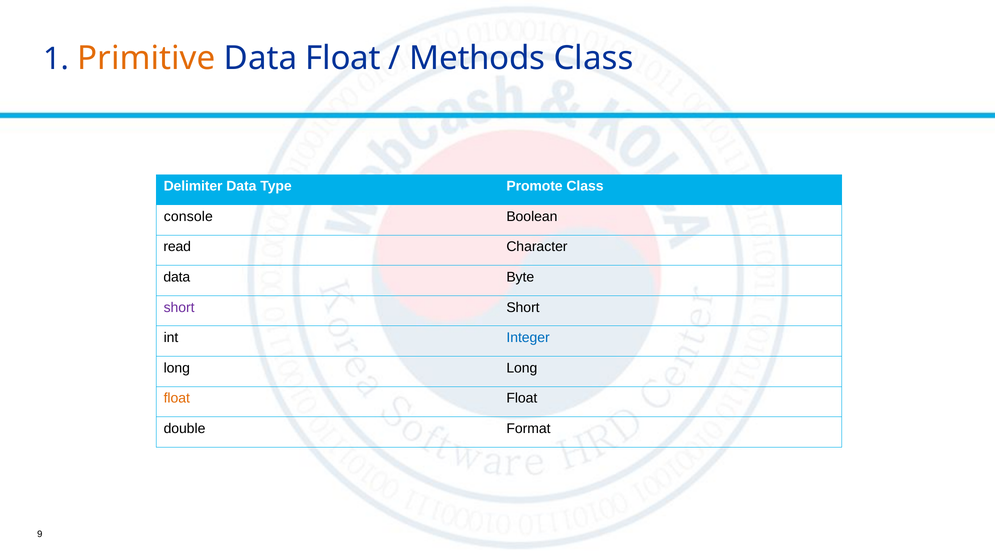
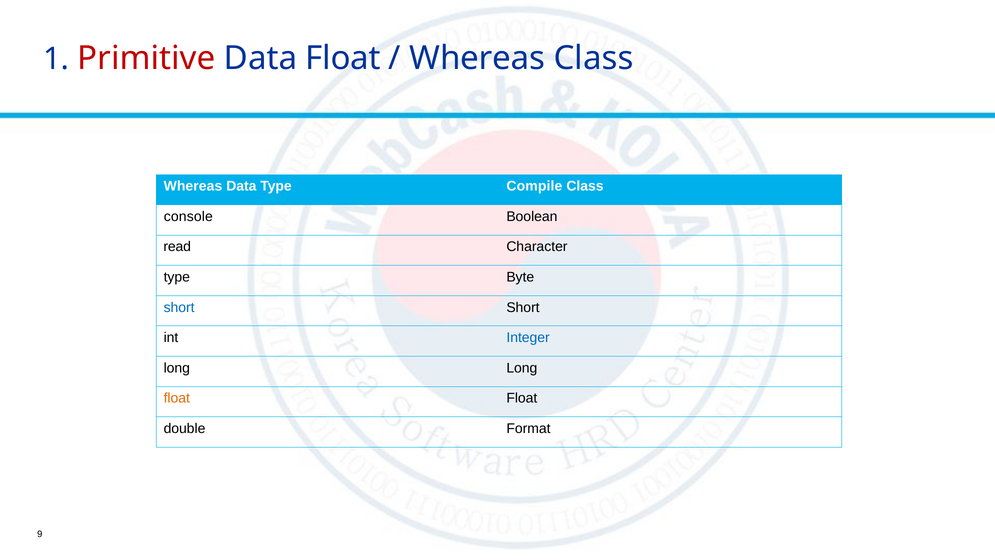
Primitive colour: orange -> red
Methods at (477, 58): Methods -> Whereas
Delimiter at (193, 186): Delimiter -> Whereas
Promote: Promote -> Compile
data at (177, 277): data -> type
short at (179, 307) colour: purple -> blue
